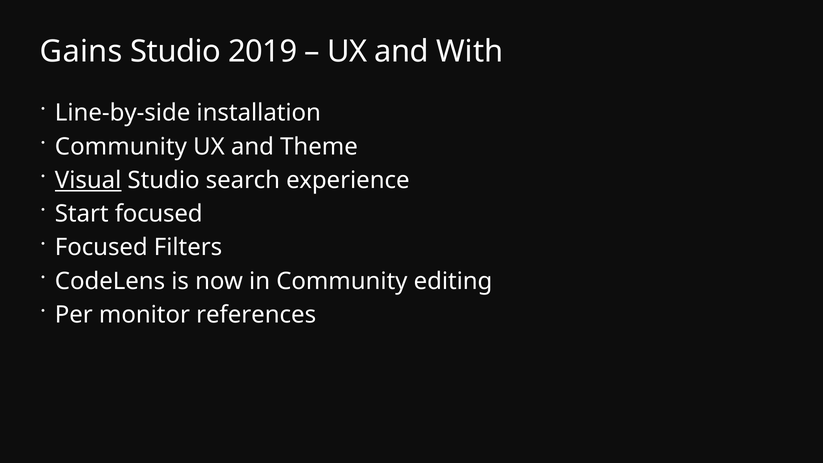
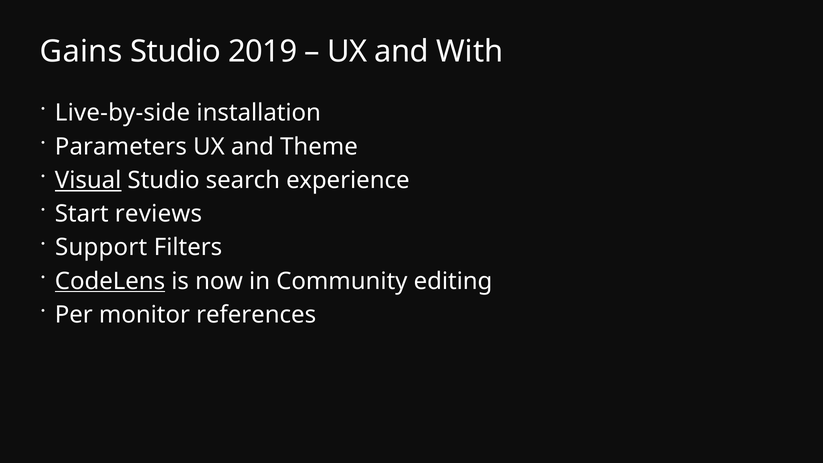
Line-by-side: Line-by-side -> Live-by-side
Community at (121, 147): Community -> Parameters
Start focused: focused -> reviews
Focused at (101, 248): Focused -> Support
CodeLens underline: none -> present
